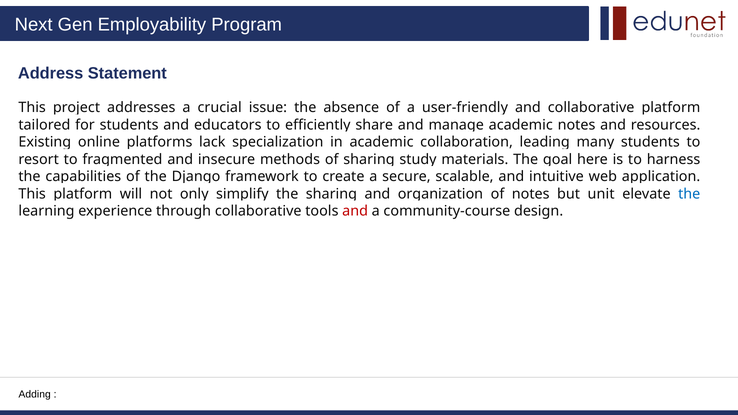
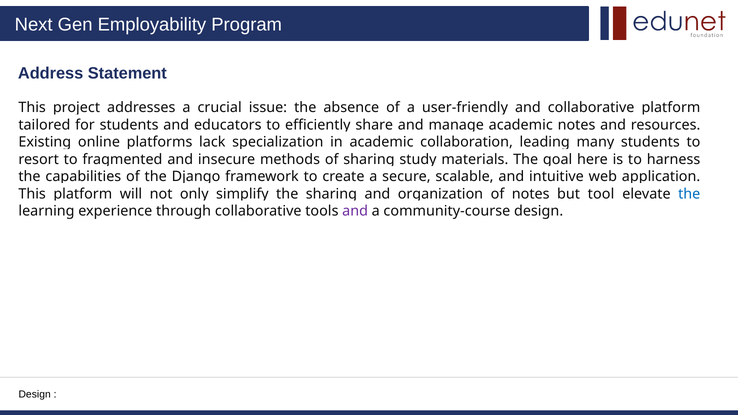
unit: unit -> tool
and at (355, 211) colour: red -> purple
Adding at (35, 395): Adding -> Design
